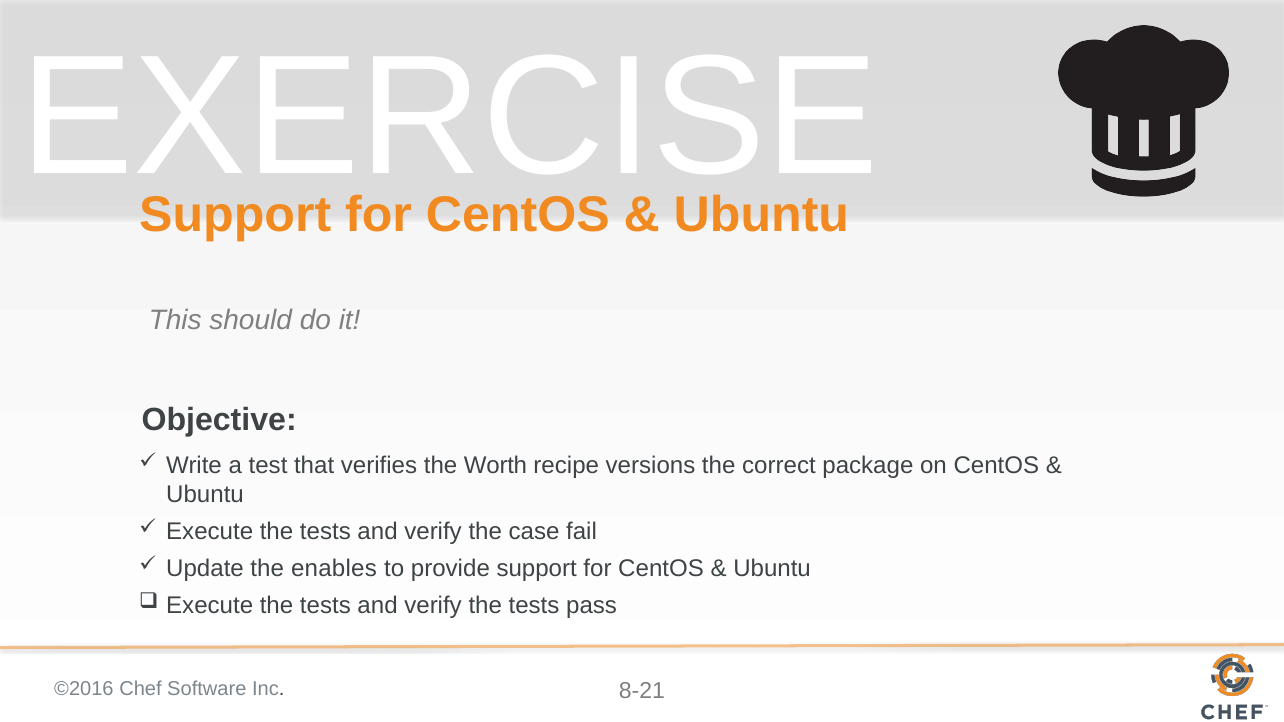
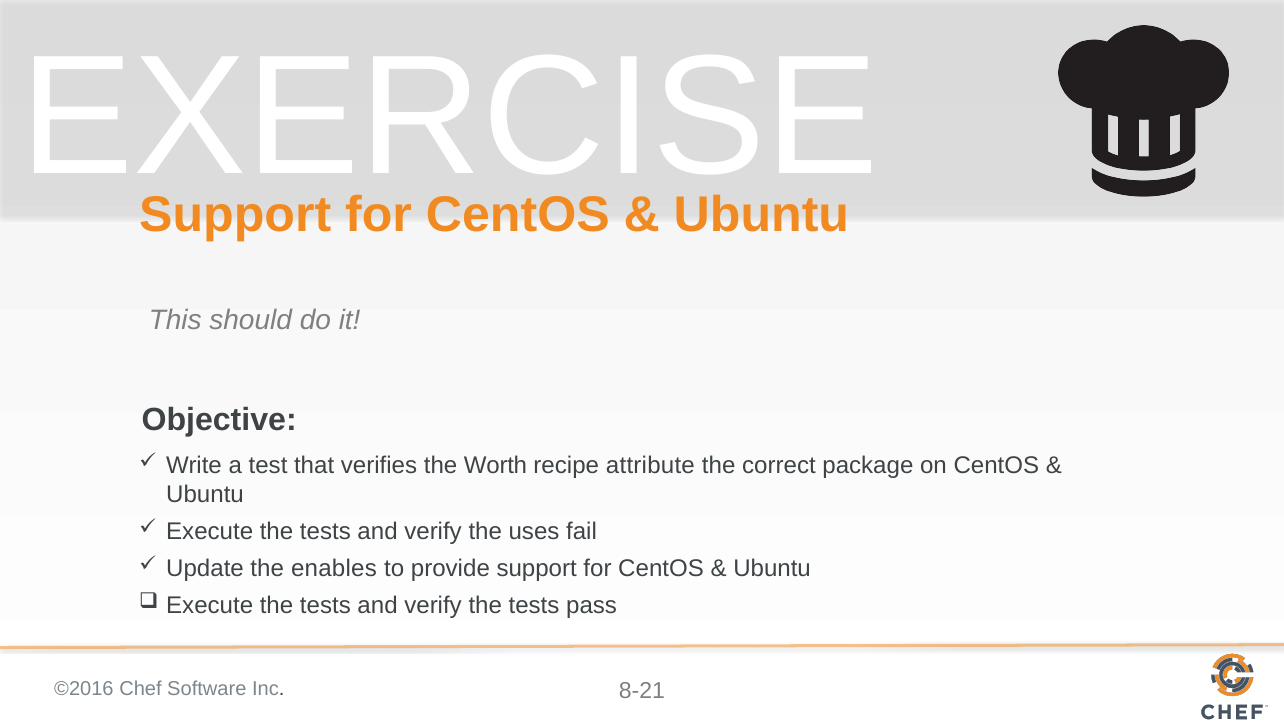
versions: versions -> attribute
case: case -> uses
